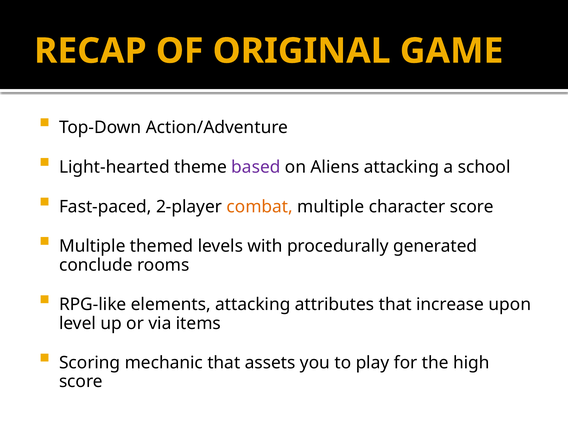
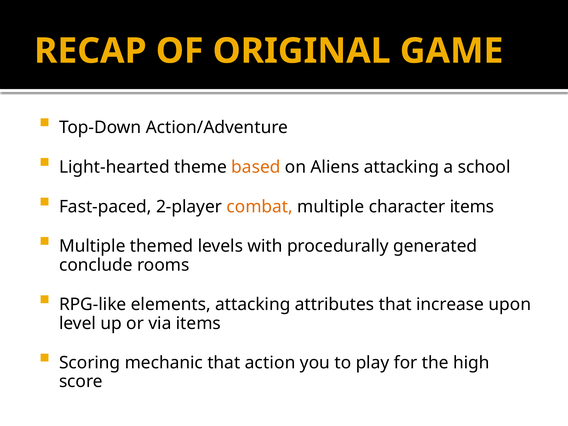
based colour: purple -> orange
character score: score -> items
assets: assets -> action
